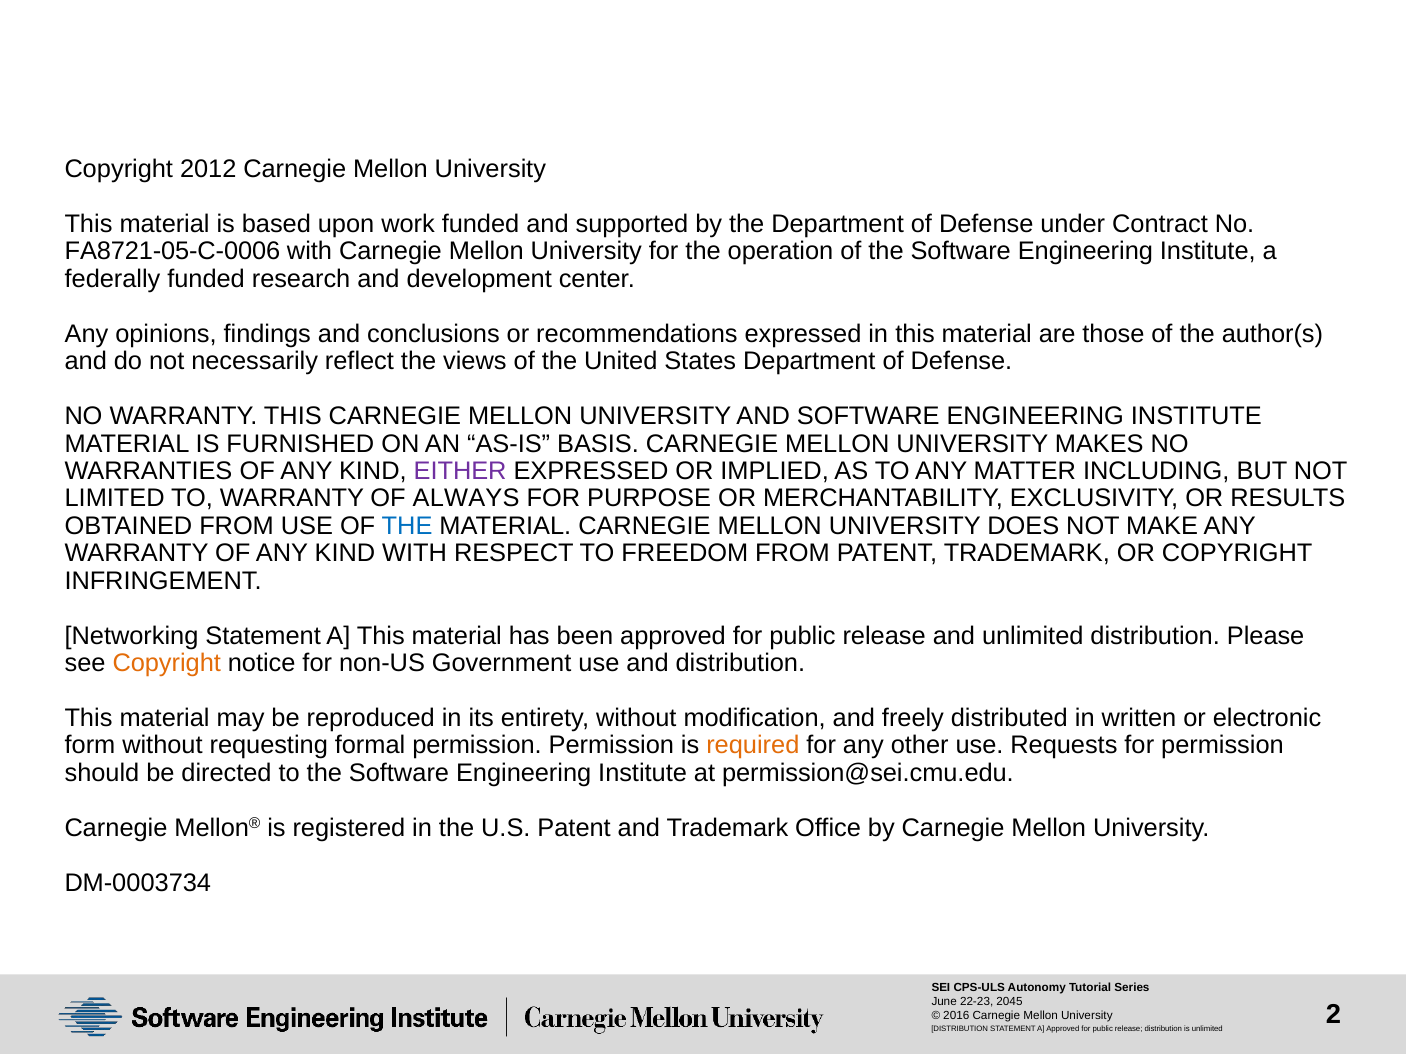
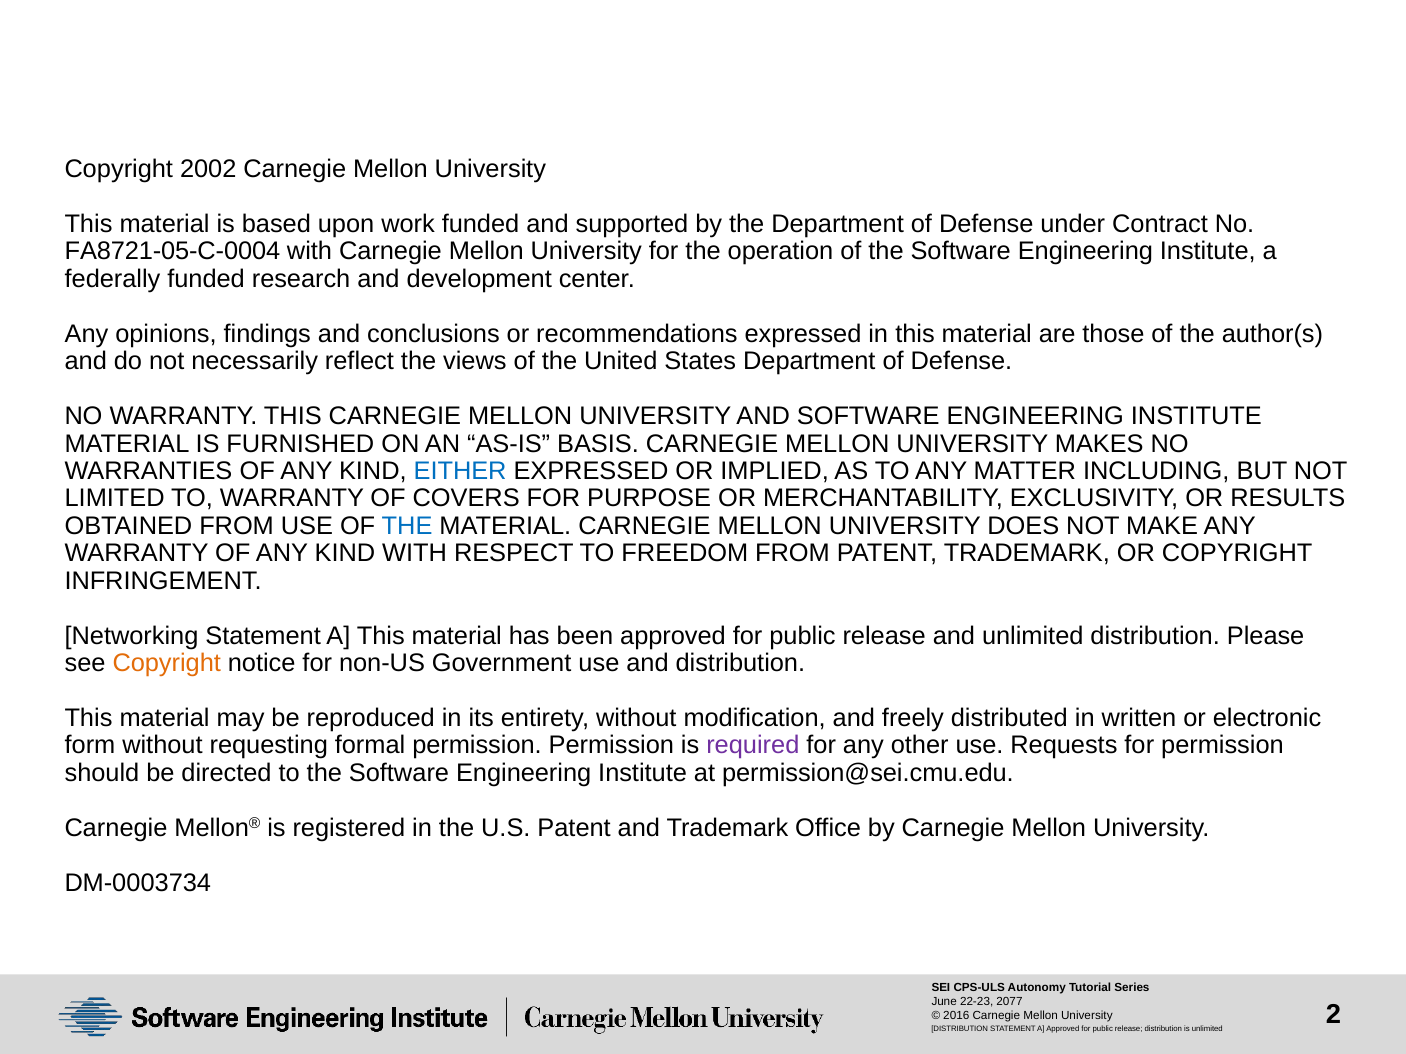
2012: 2012 -> 2002
FA8721-05-C-0006: FA8721-05-C-0006 -> FA8721-05-C-0004
EITHER colour: purple -> blue
ALWAYS: ALWAYS -> COVERS
required colour: orange -> purple
2045: 2045 -> 2077
